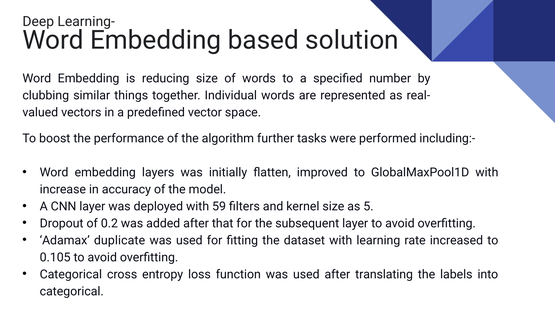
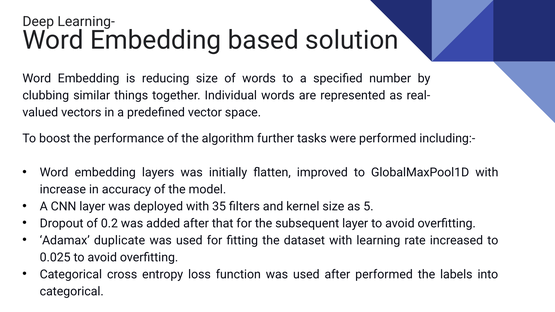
59: 59 -> 35
0.105: 0.105 -> 0.025
after translating: translating -> performed
